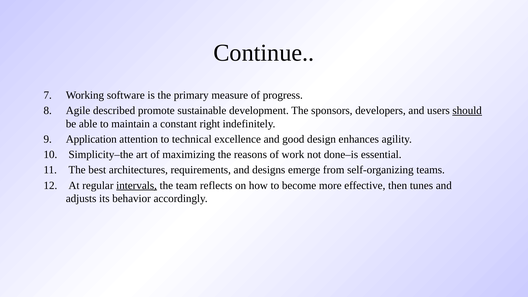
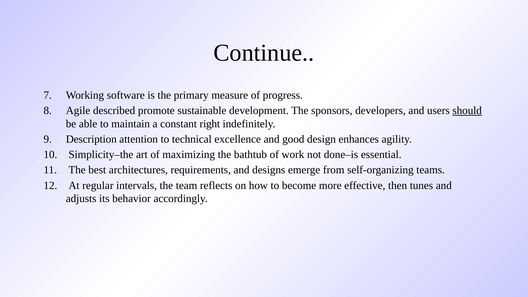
Application: Application -> Description
reasons: reasons -> bathtub
intervals underline: present -> none
